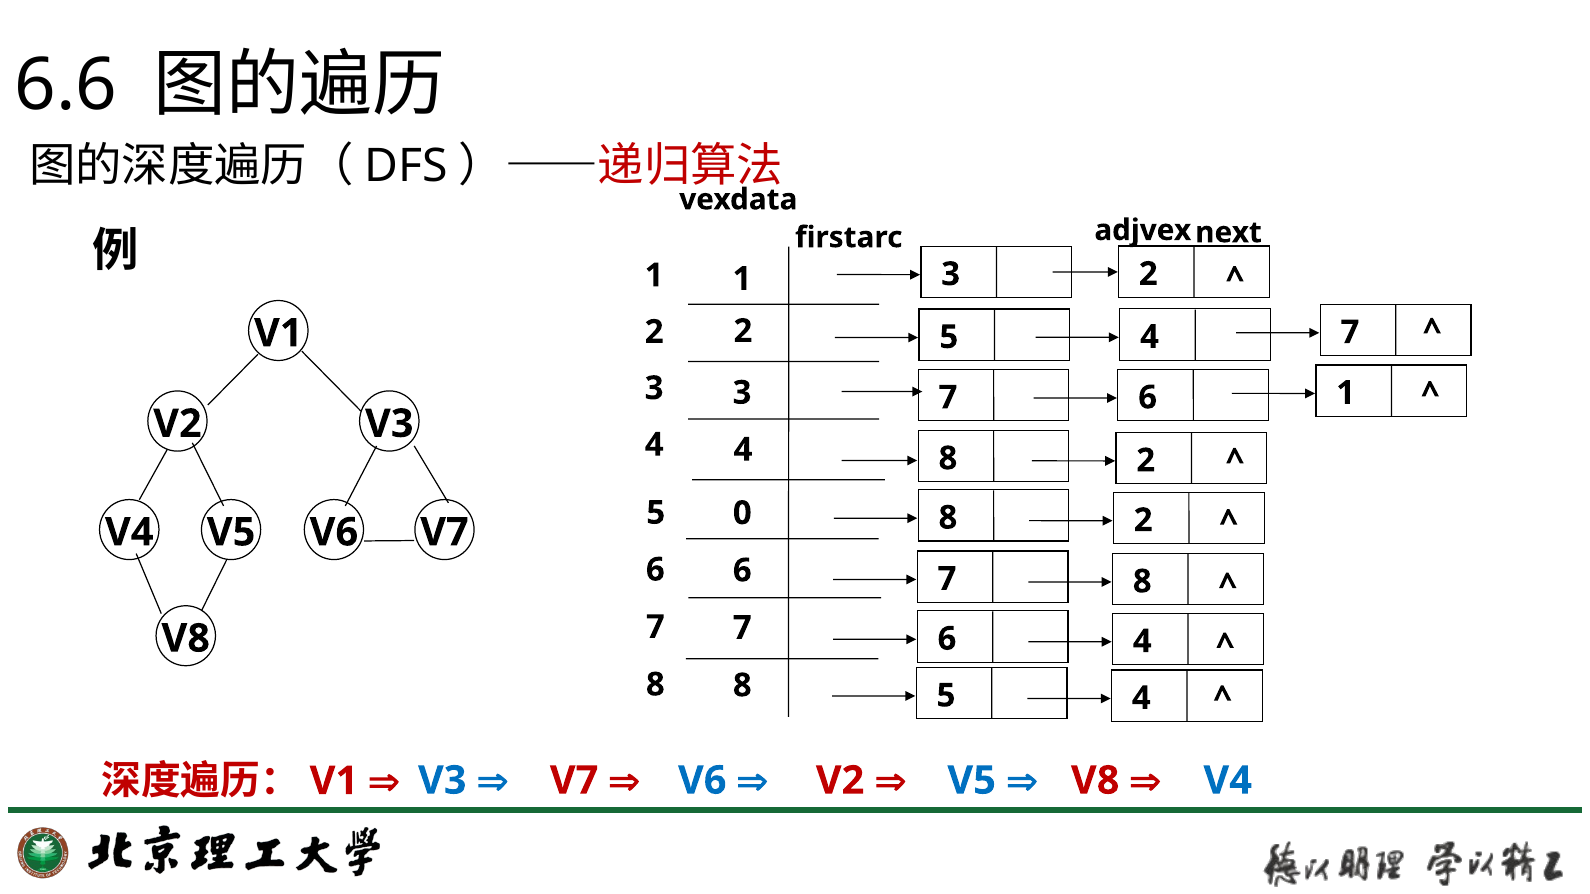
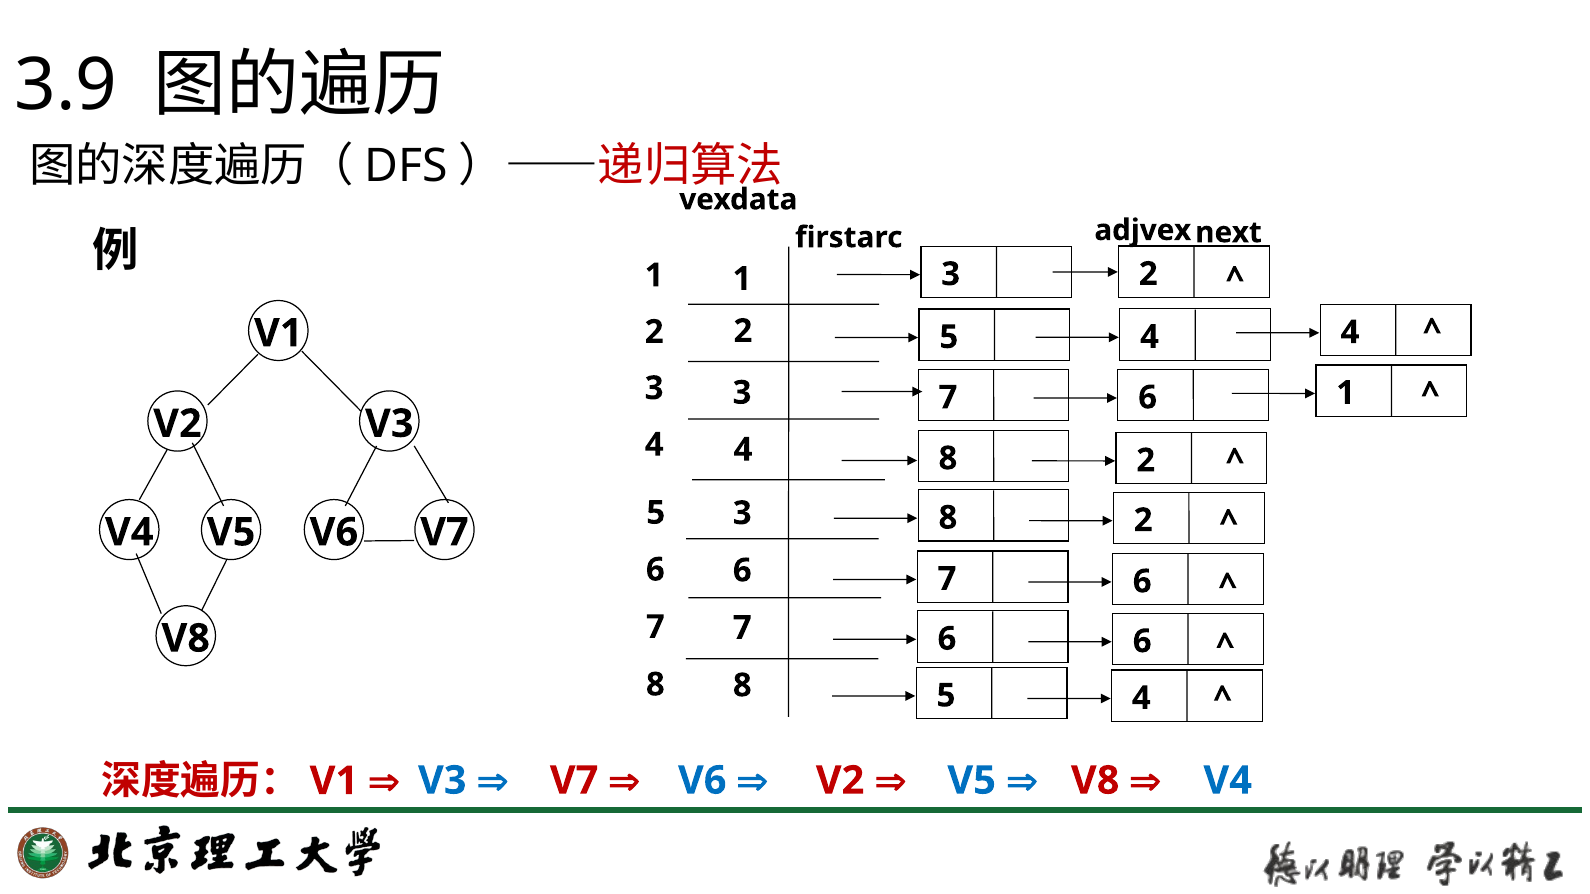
6.6: 6.6 -> 3.9
4 7: 7 -> 4
5 0: 0 -> 3
8 at (1142, 582): 8 -> 6
4 at (1142, 642): 4 -> 6
